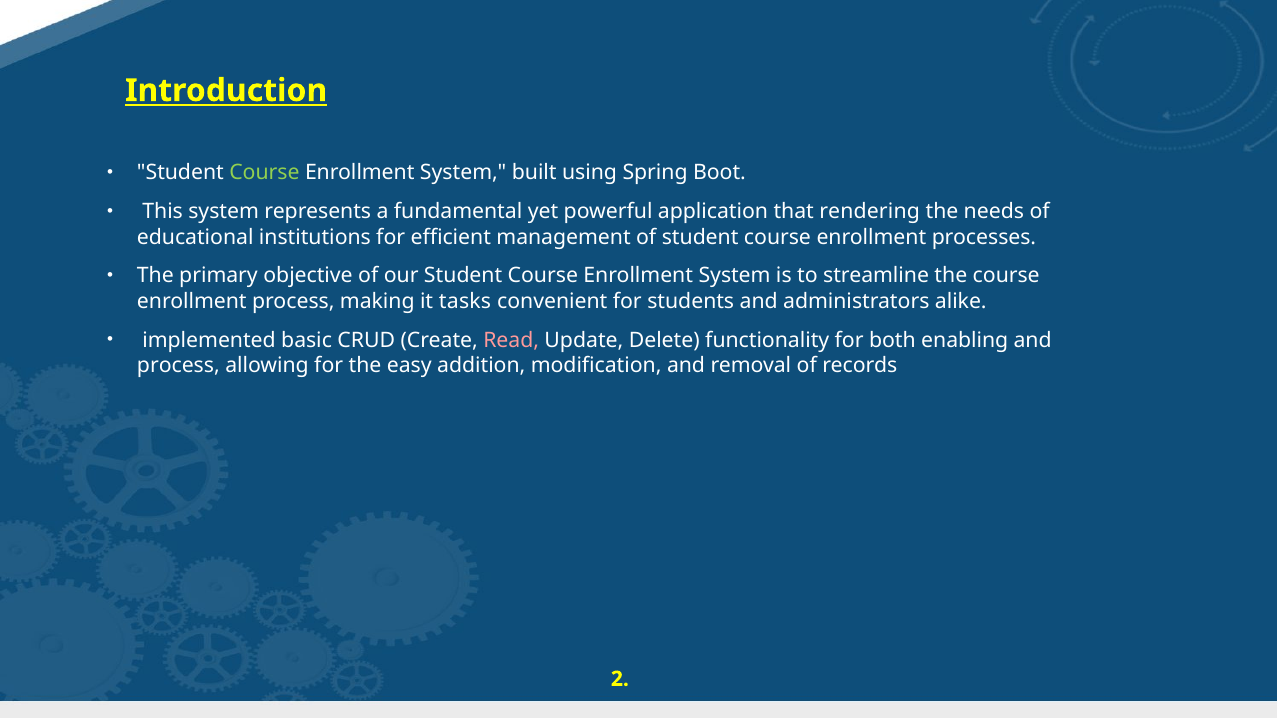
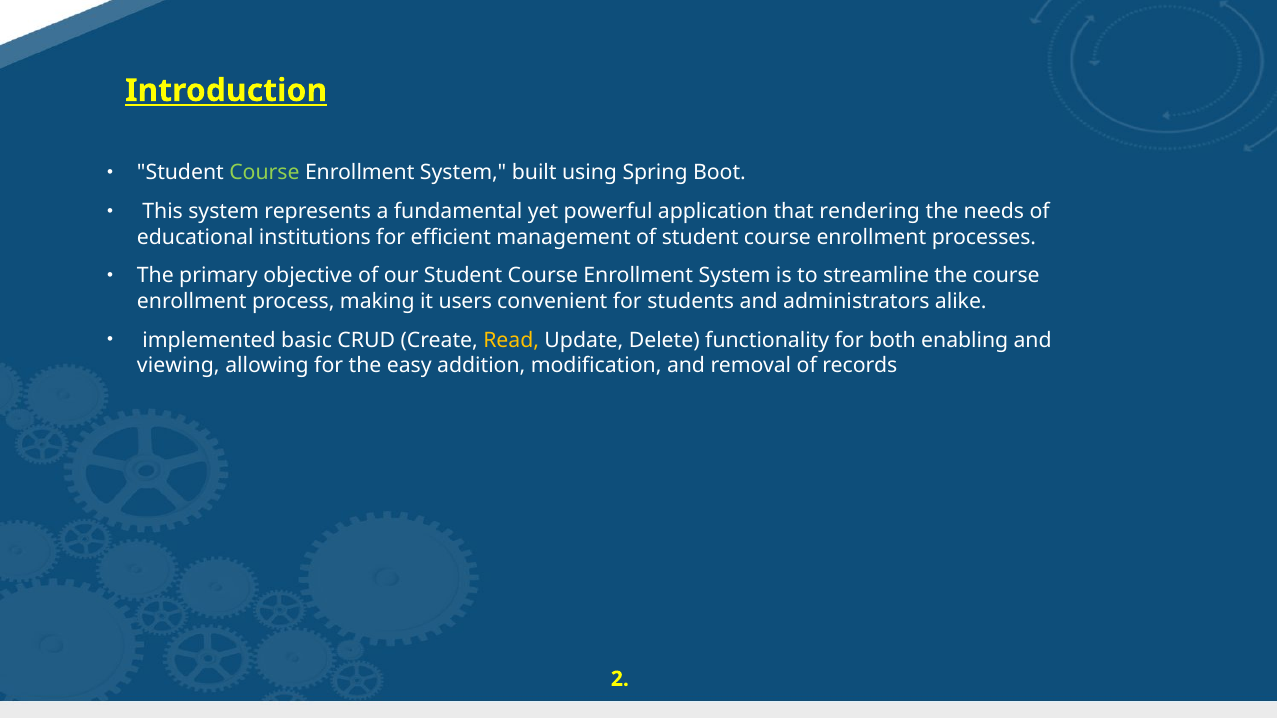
tasks: tasks -> users
Read colour: pink -> yellow
process at (178, 366): process -> viewing
